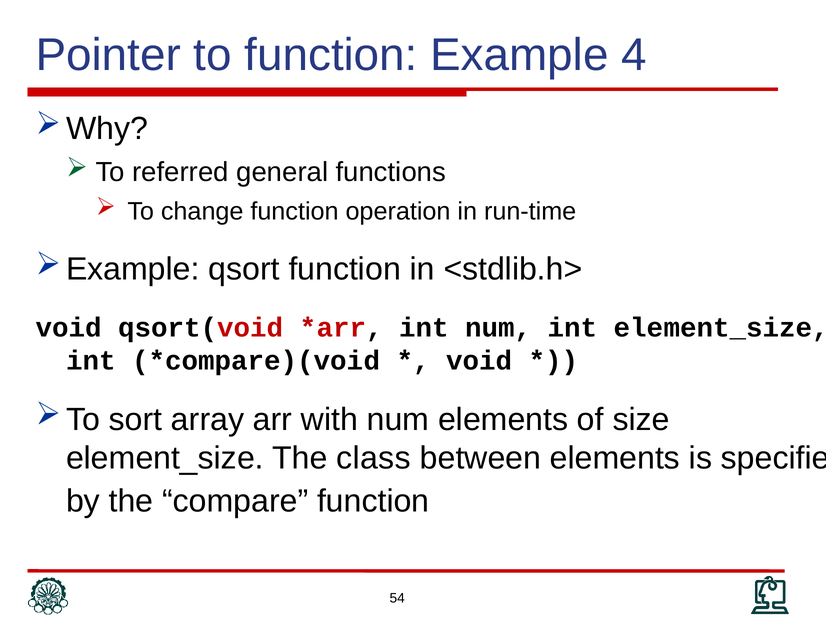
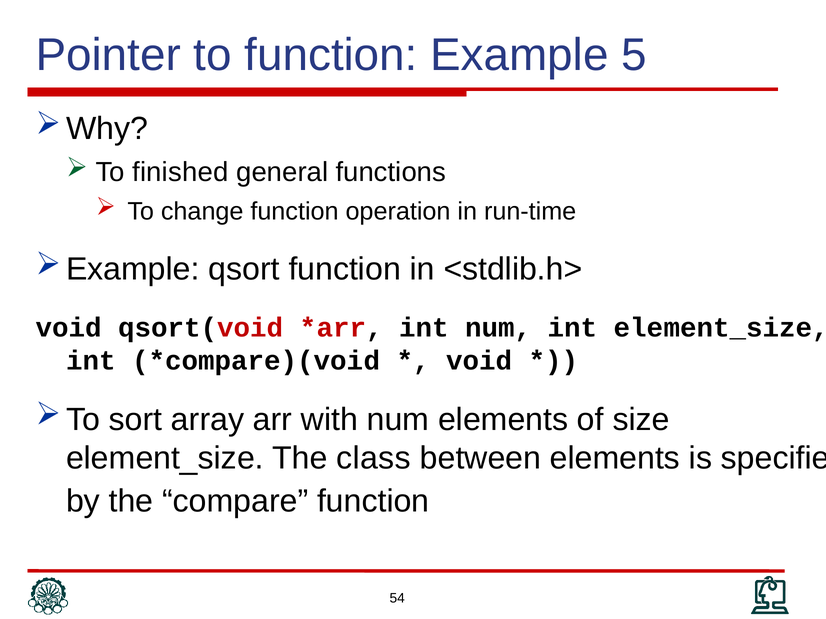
4: 4 -> 5
referred: referred -> finished
